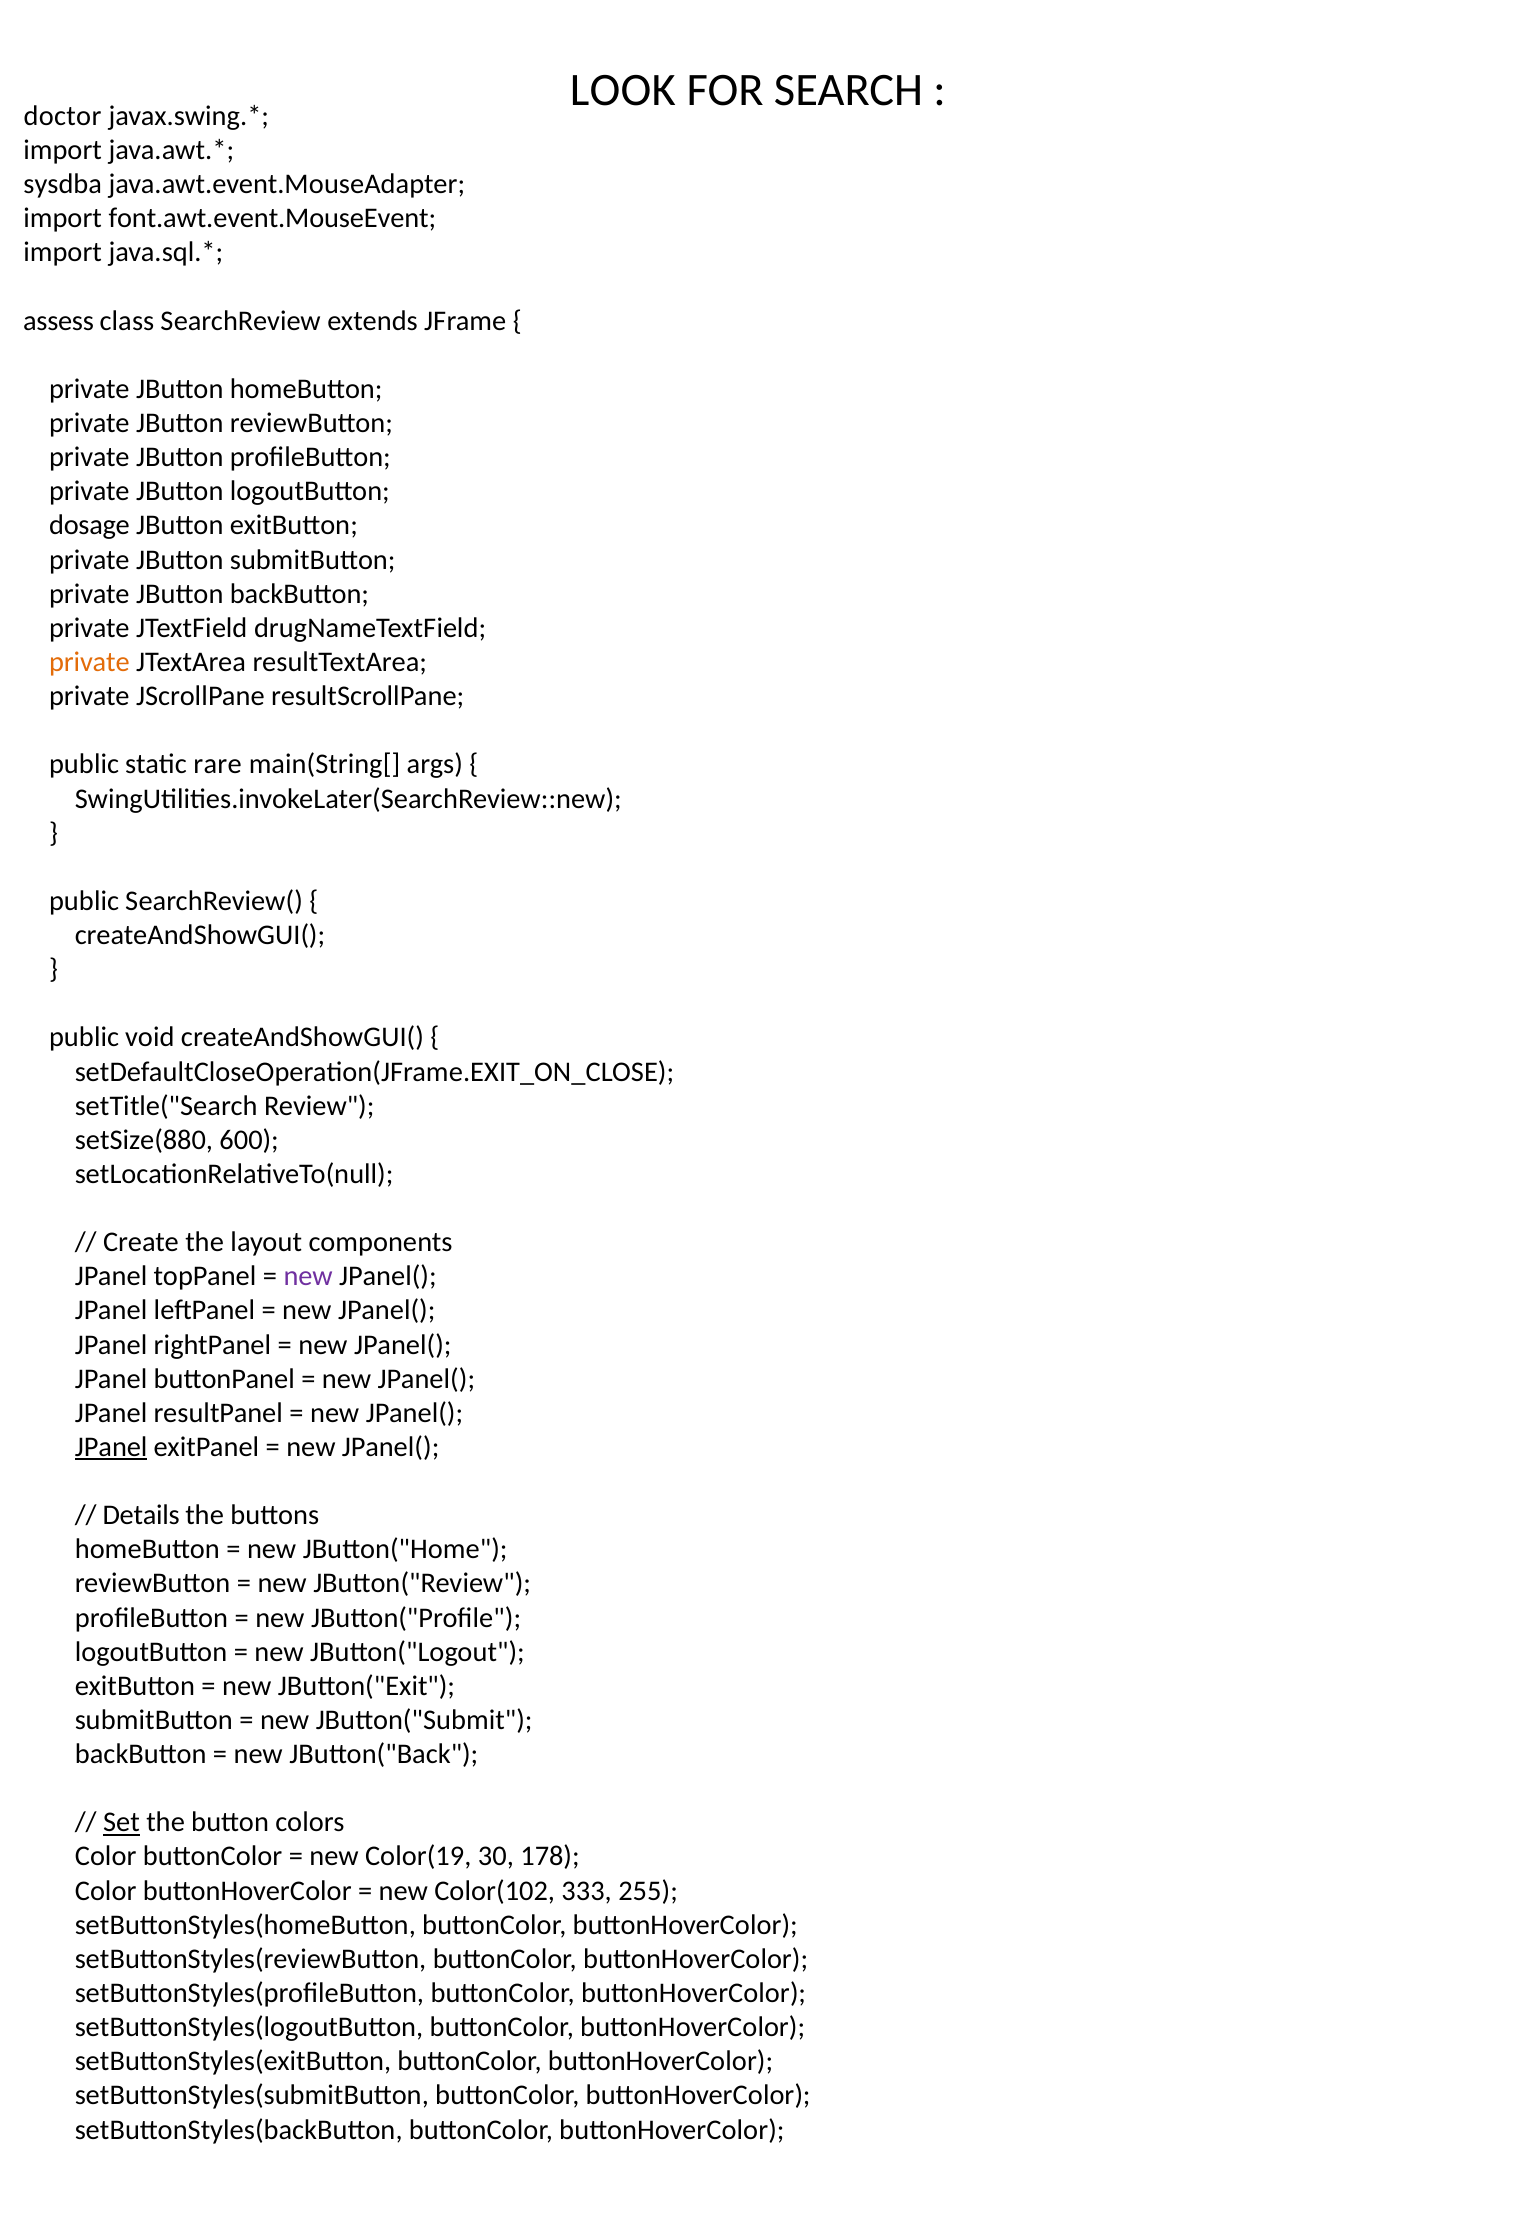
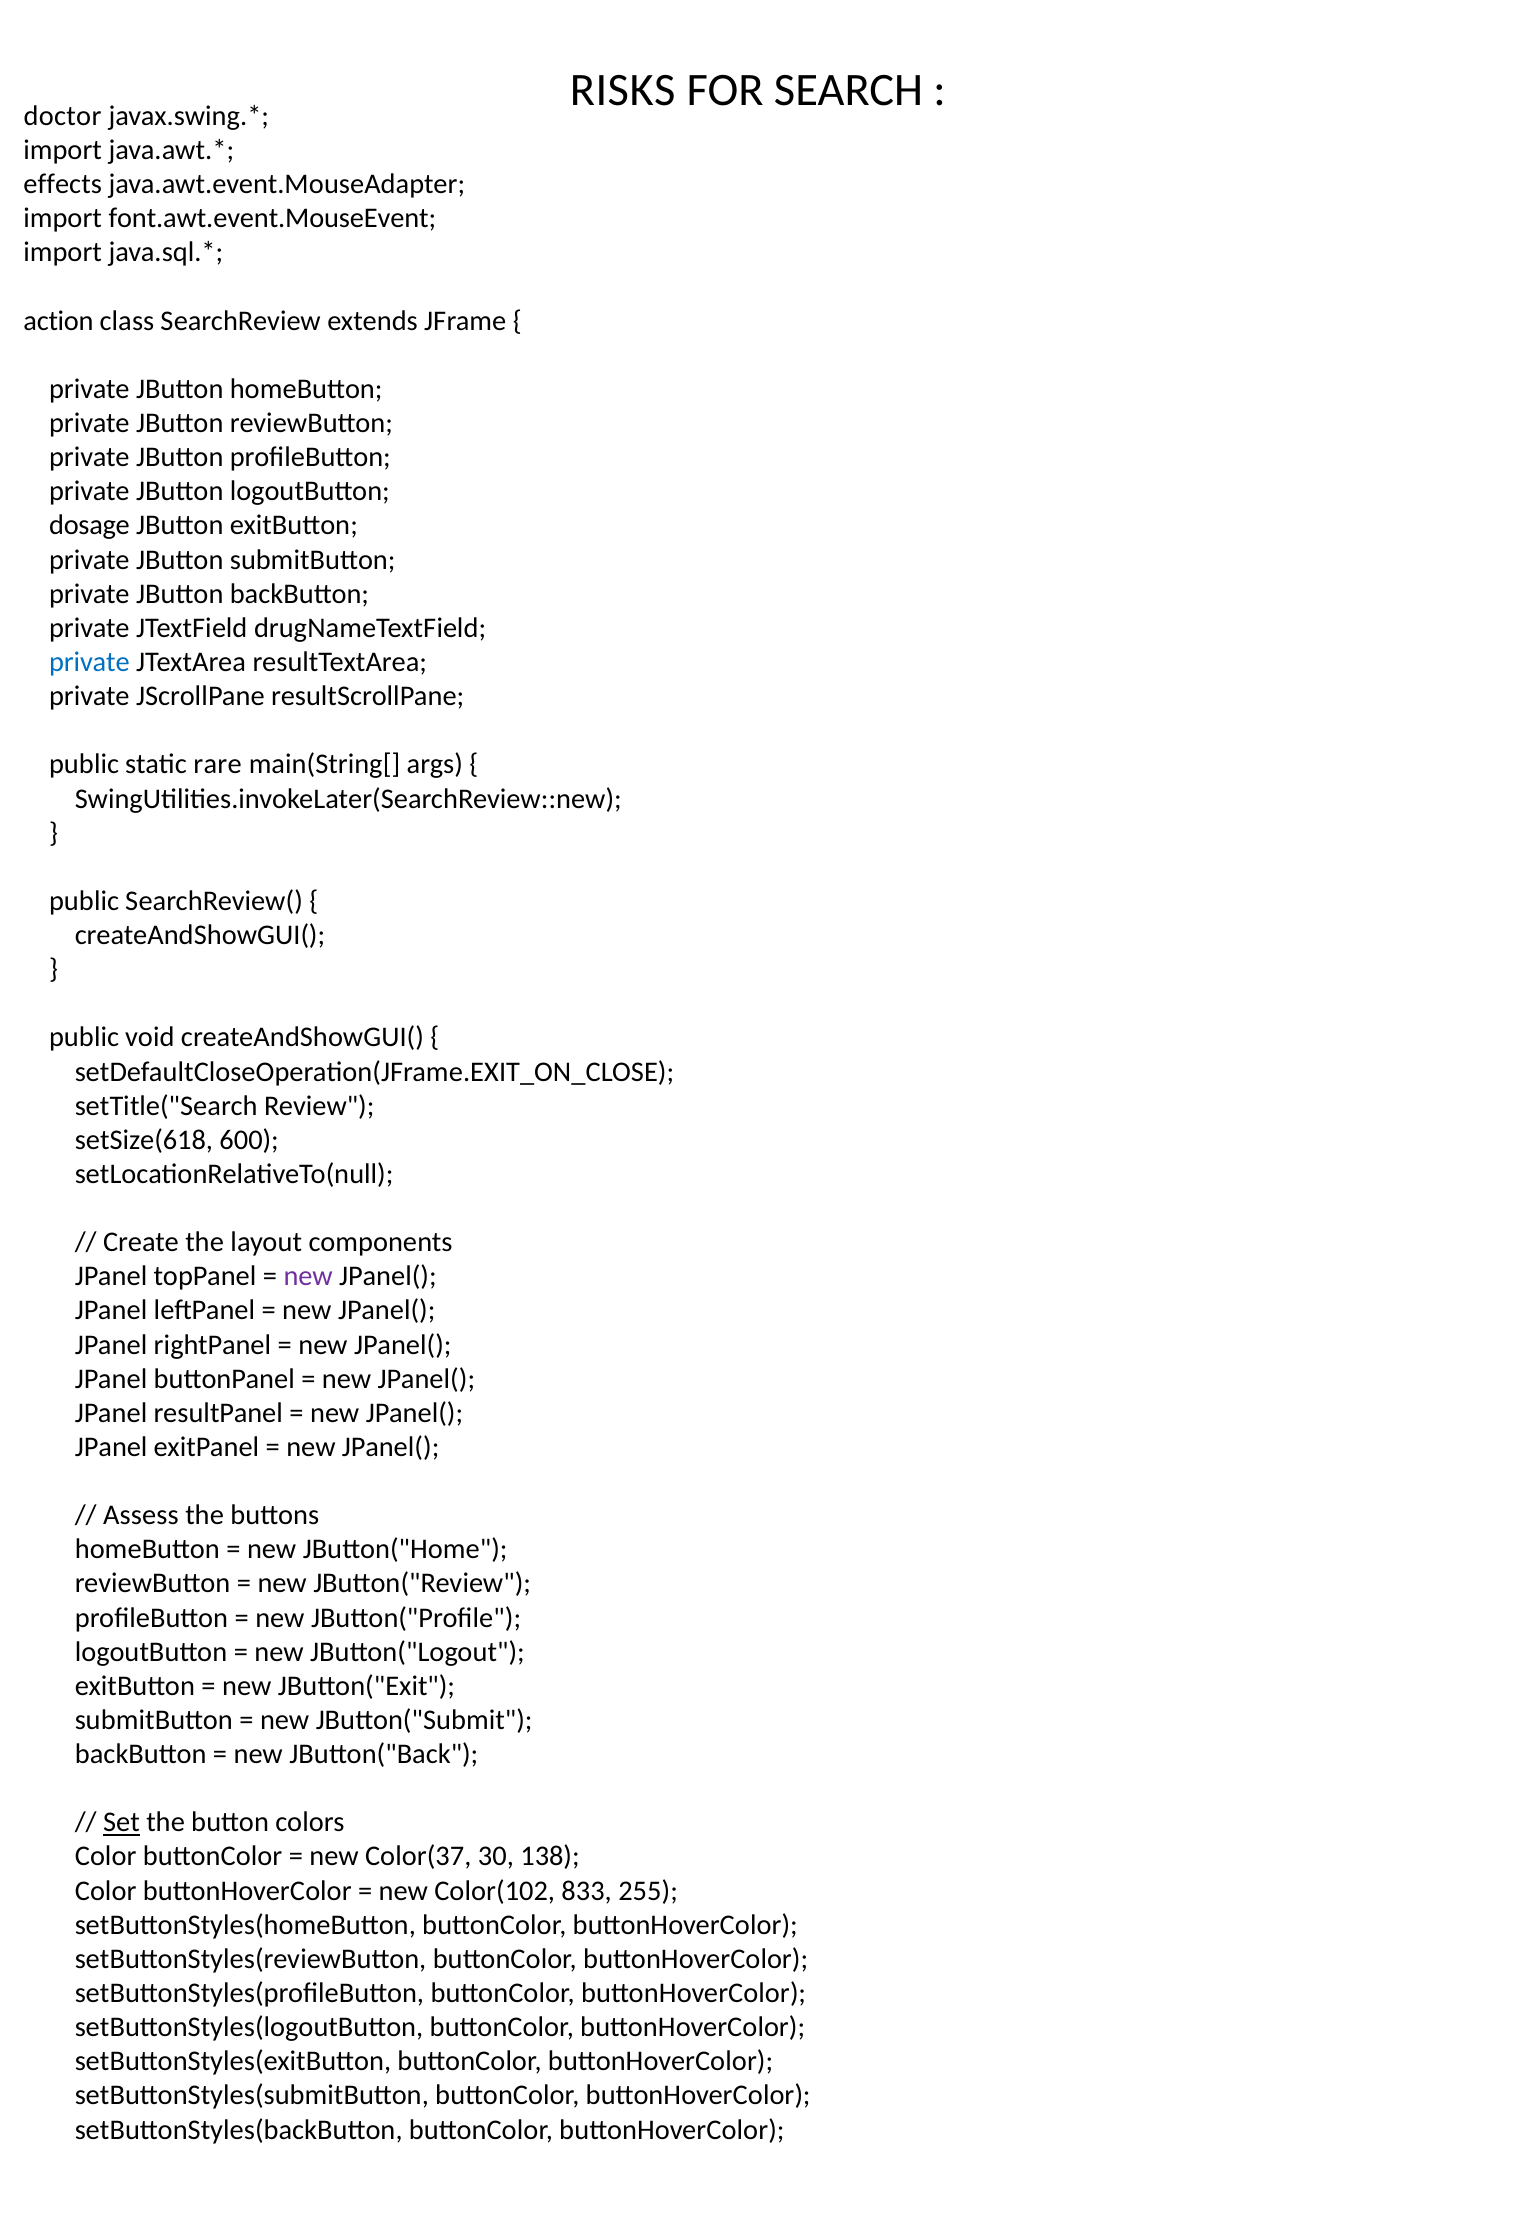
LOOK: LOOK -> RISKS
sysdba: sysdba -> effects
assess: assess -> action
private at (89, 662) colour: orange -> blue
setSize(880: setSize(880 -> setSize(618
JPanel at (111, 1447) underline: present -> none
Details: Details -> Assess
Color(19: Color(19 -> Color(37
178: 178 -> 138
333: 333 -> 833
